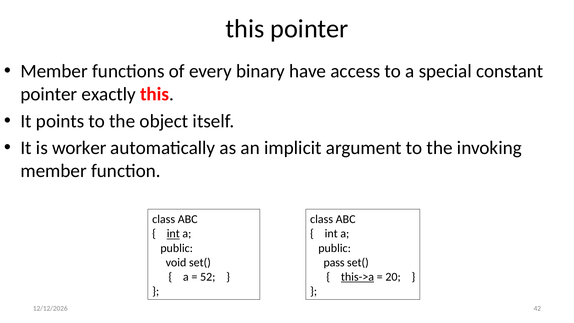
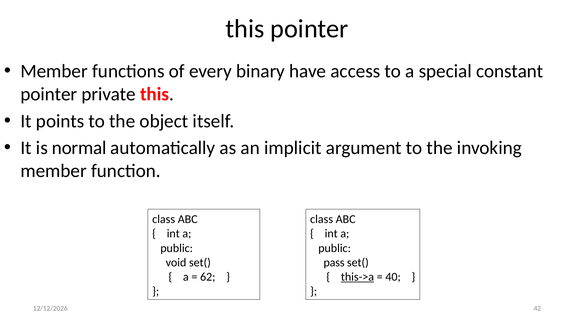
exactly: exactly -> private
worker: worker -> normal
int at (173, 234) underline: present -> none
52: 52 -> 62
20: 20 -> 40
